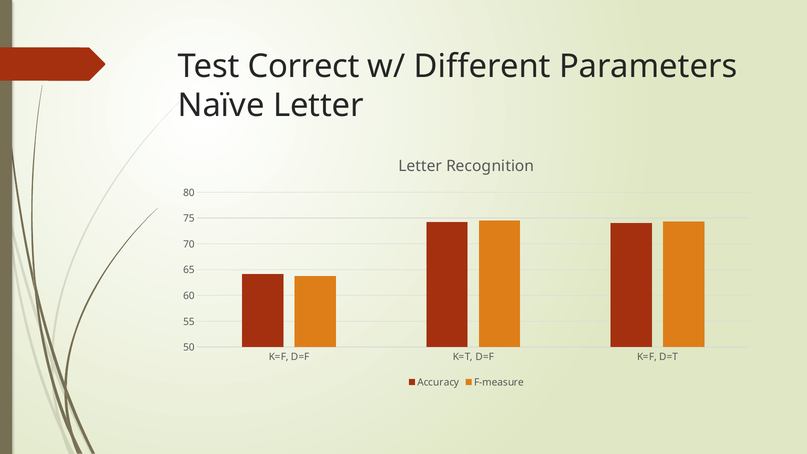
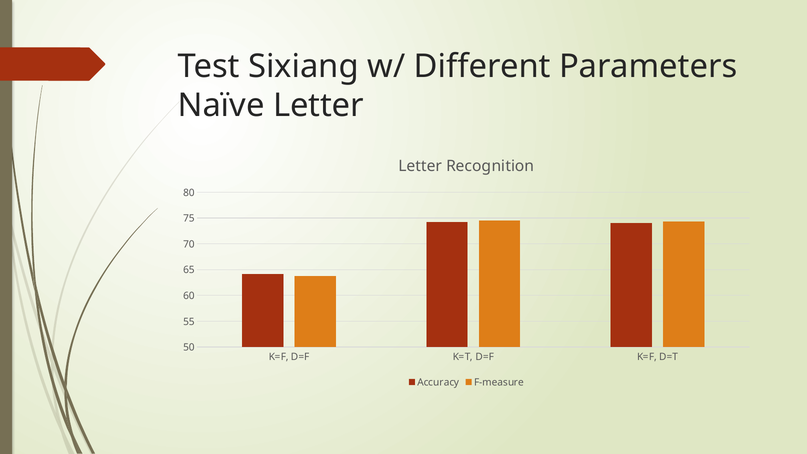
Correct: Correct -> Sixiang
